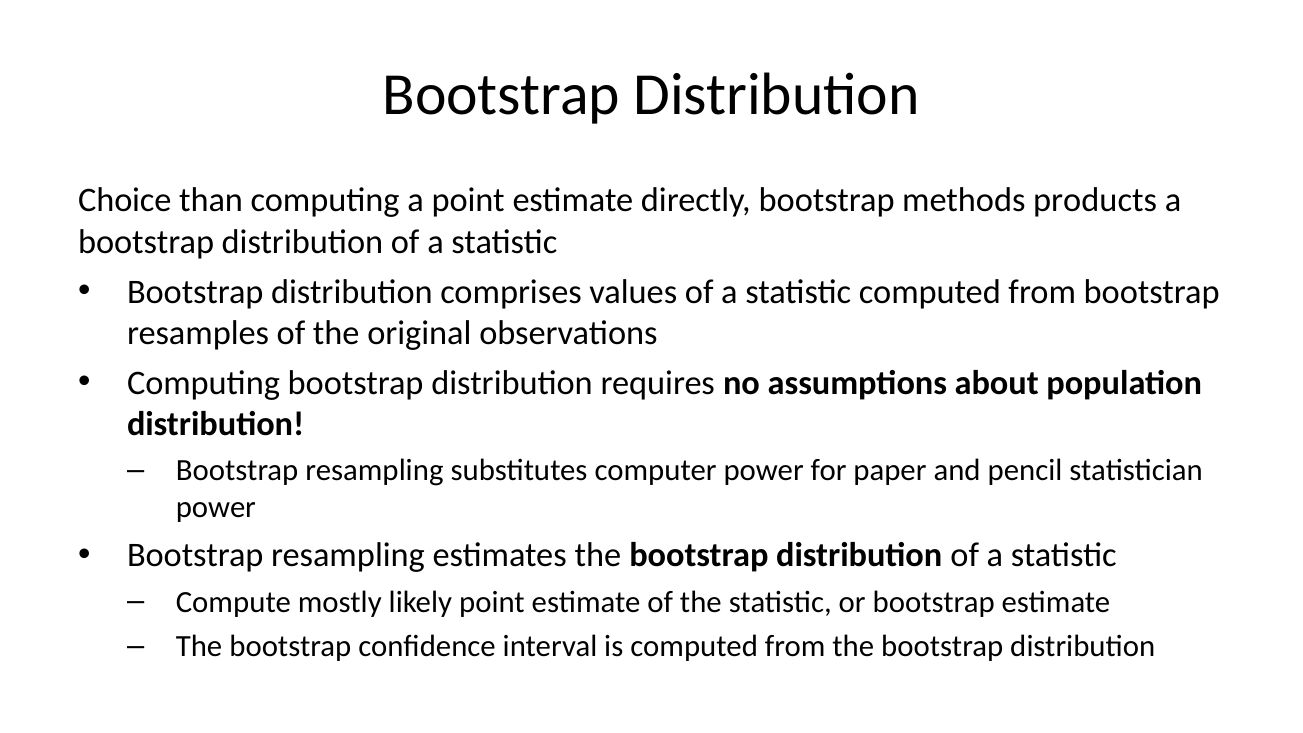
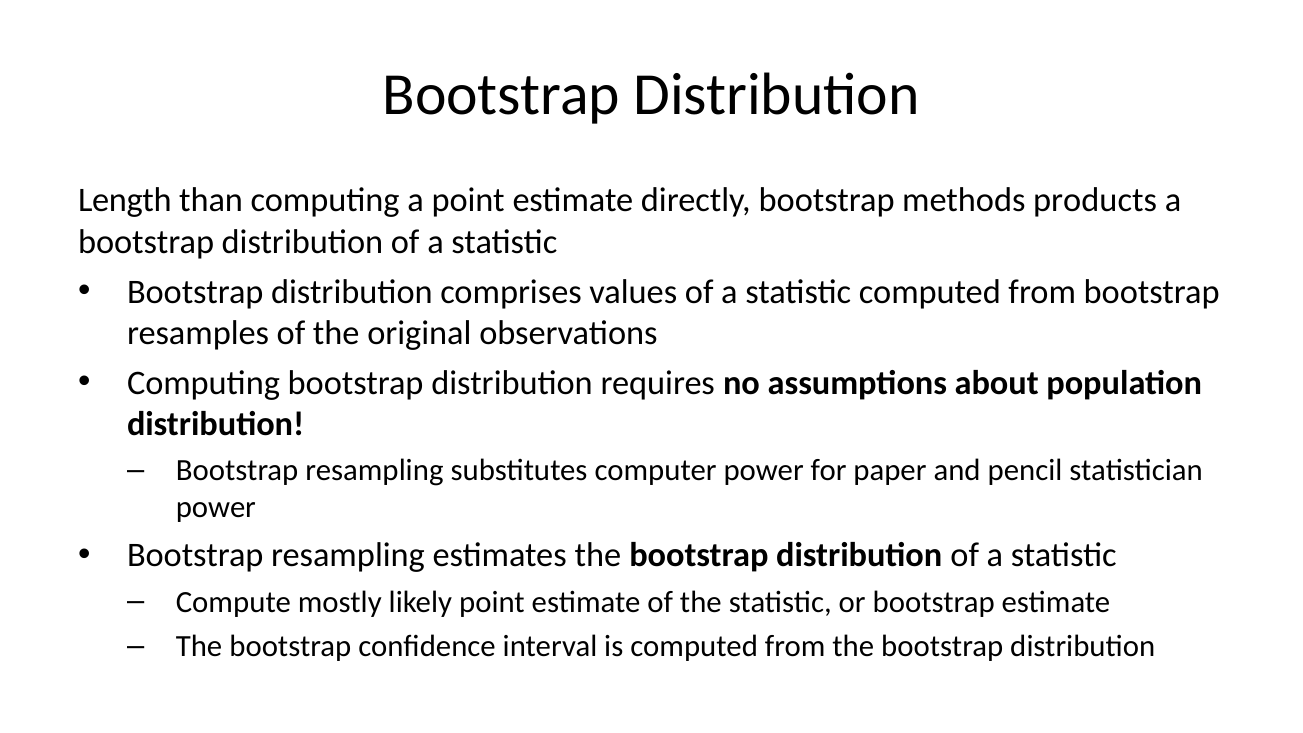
Choice: Choice -> Length
